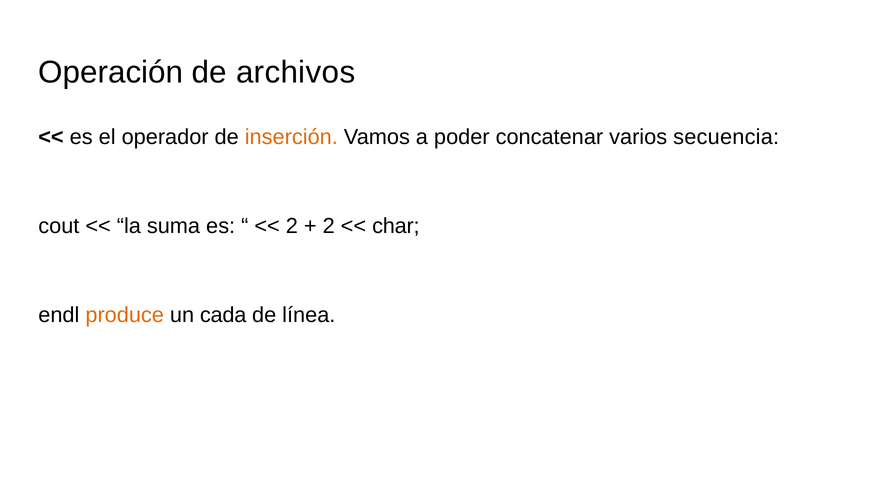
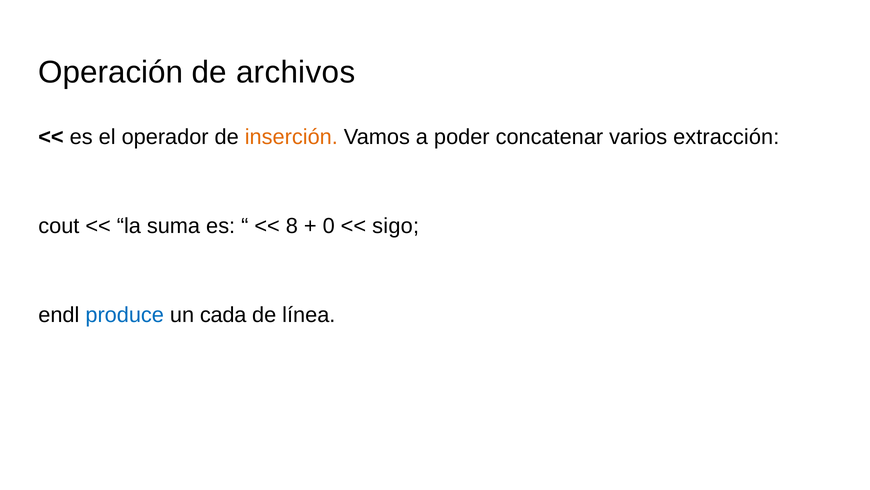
secuencia: secuencia -> extracción
2 at (292, 226): 2 -> 8
2 at (329, 226): 2 -> 0
char: char -> sigo
produce colour: orange -> blue
